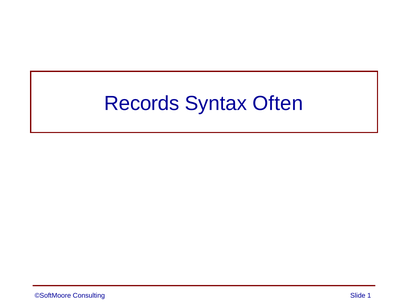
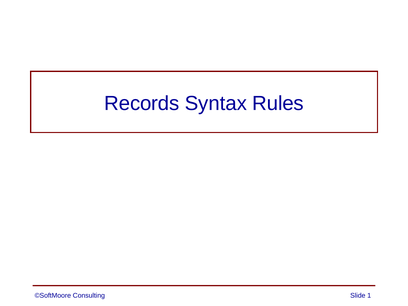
Often: Often -> Rules
